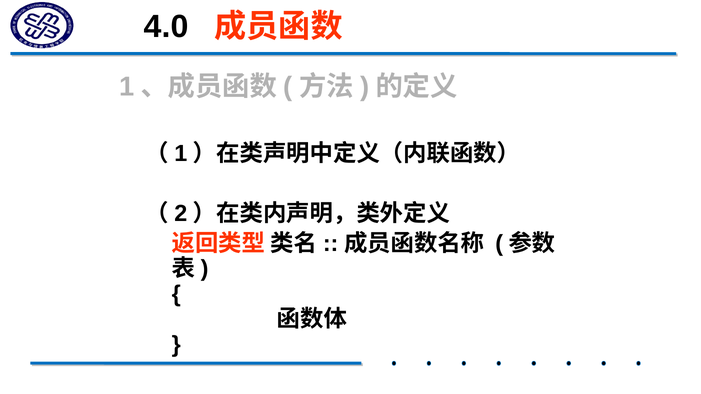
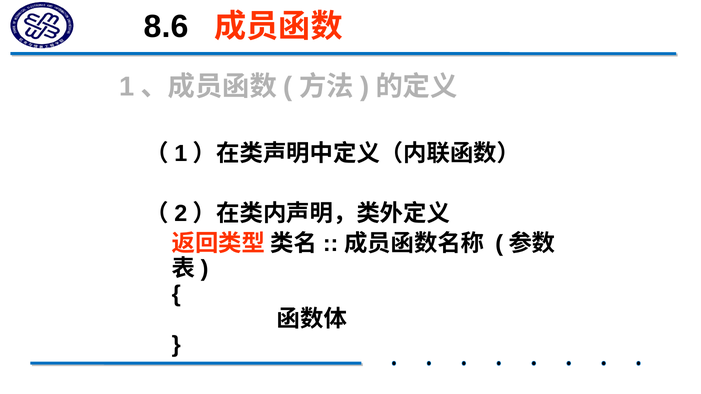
4.0: 4.0 -> 8.6
